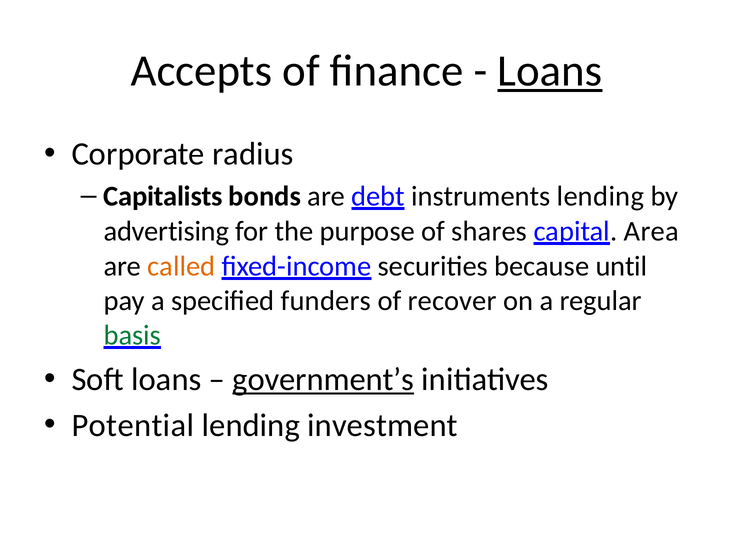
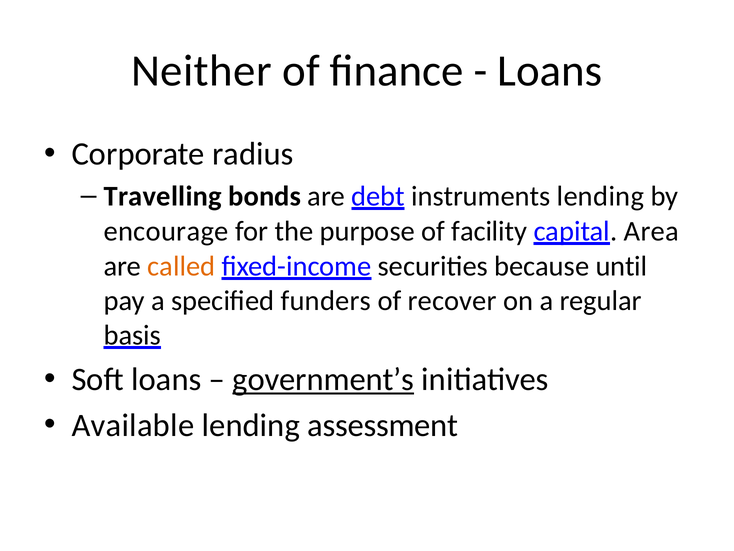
Accepts: Accepts -> Neither
Loans at (550, 71) underline: present -> none
Capitalists: Capitalists -> Travelling
advertising: advertising -> encourage
shares: shares -> facility
basis colour: green -> black
Potential: Potential -> Available
investment: investment -> assessment
